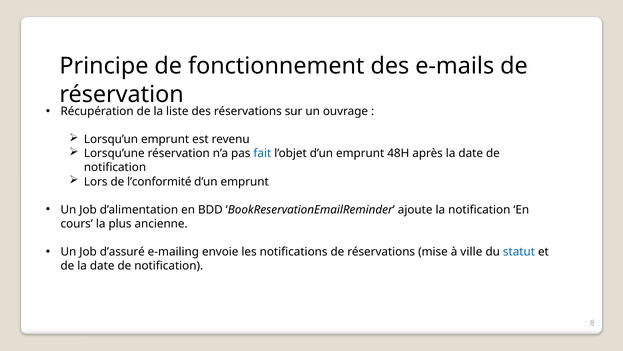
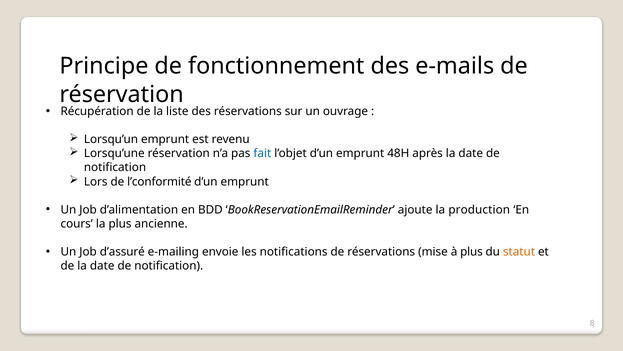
la notification: notification -> production
à ville: ville -> plus
statut colour: blue -> orange
